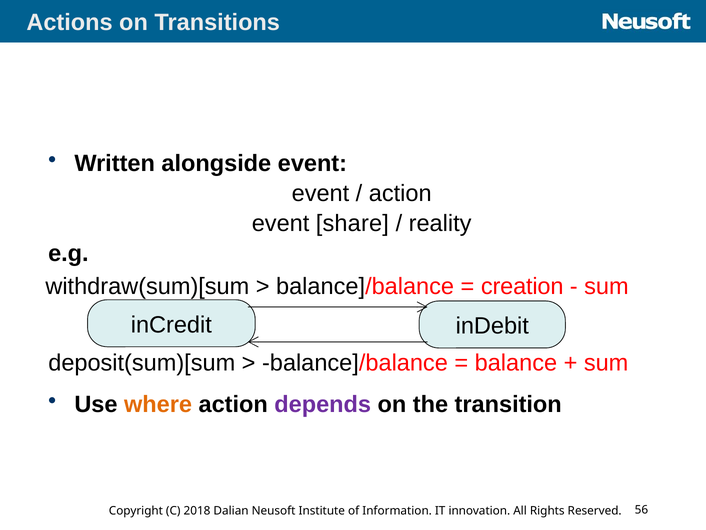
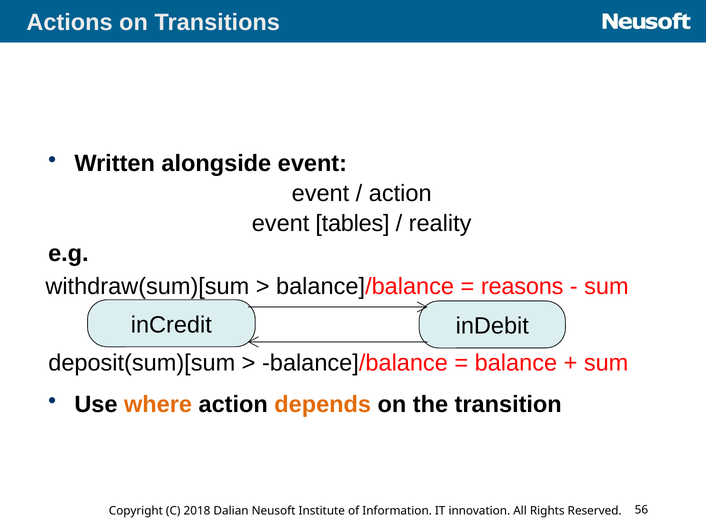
share: share -> tables
creation: creation -> reasons
depends colour: purple -> orange
